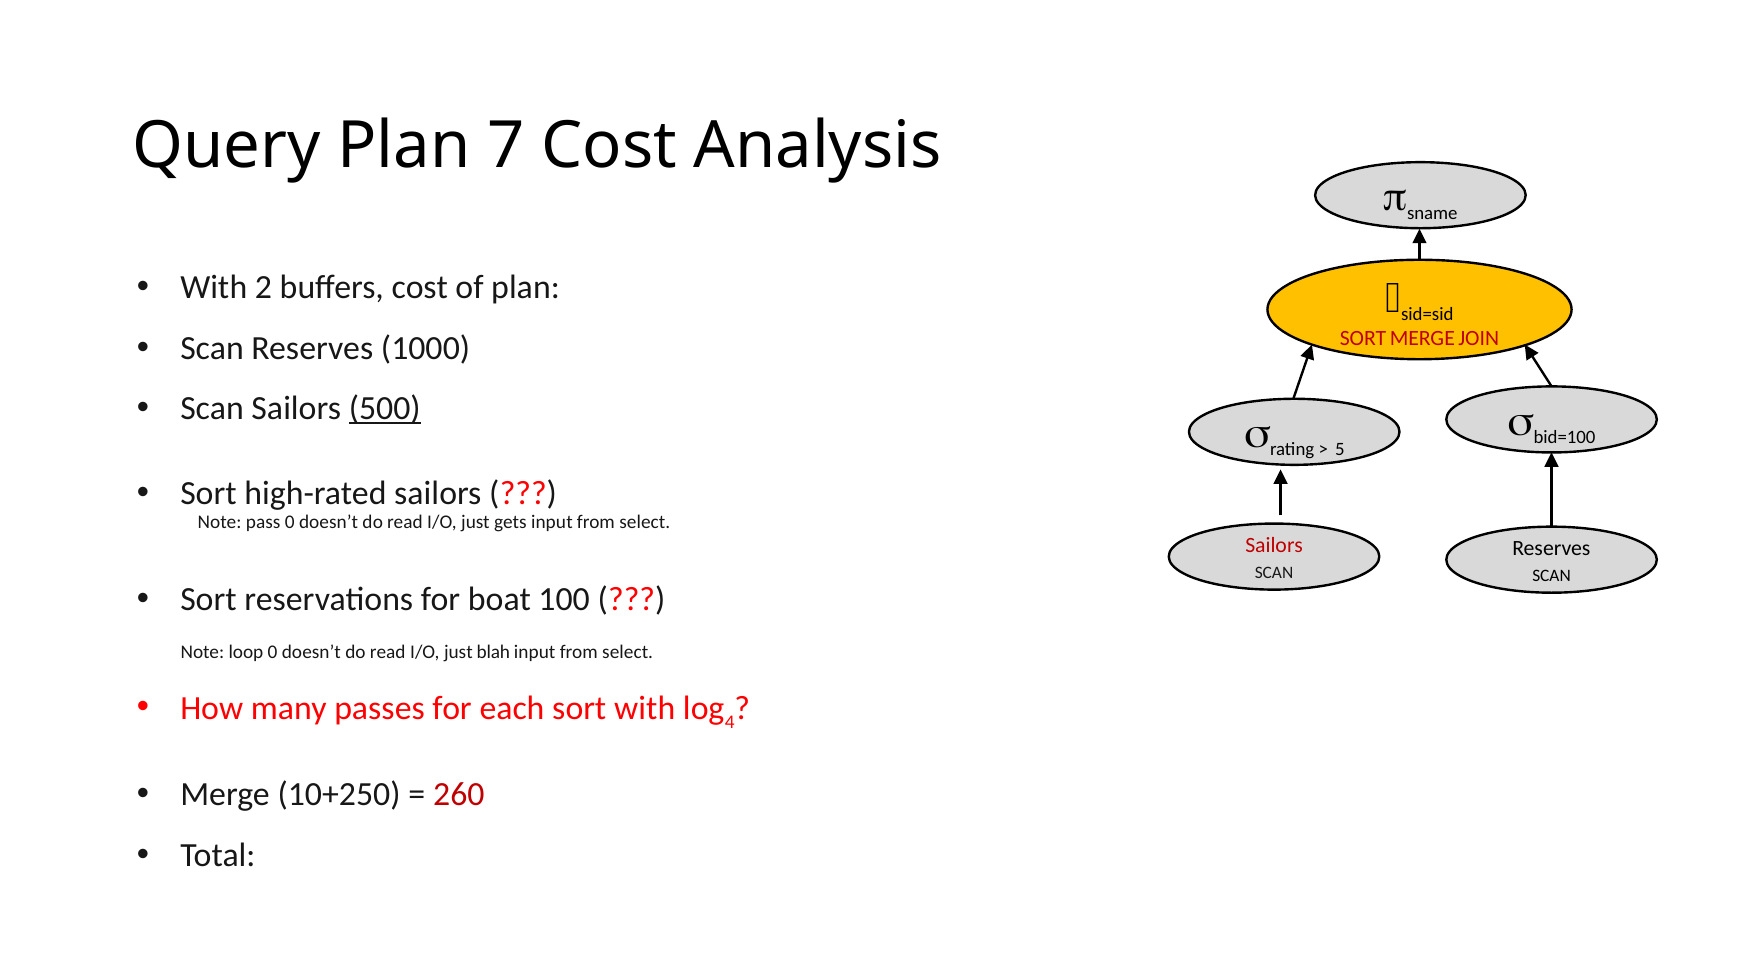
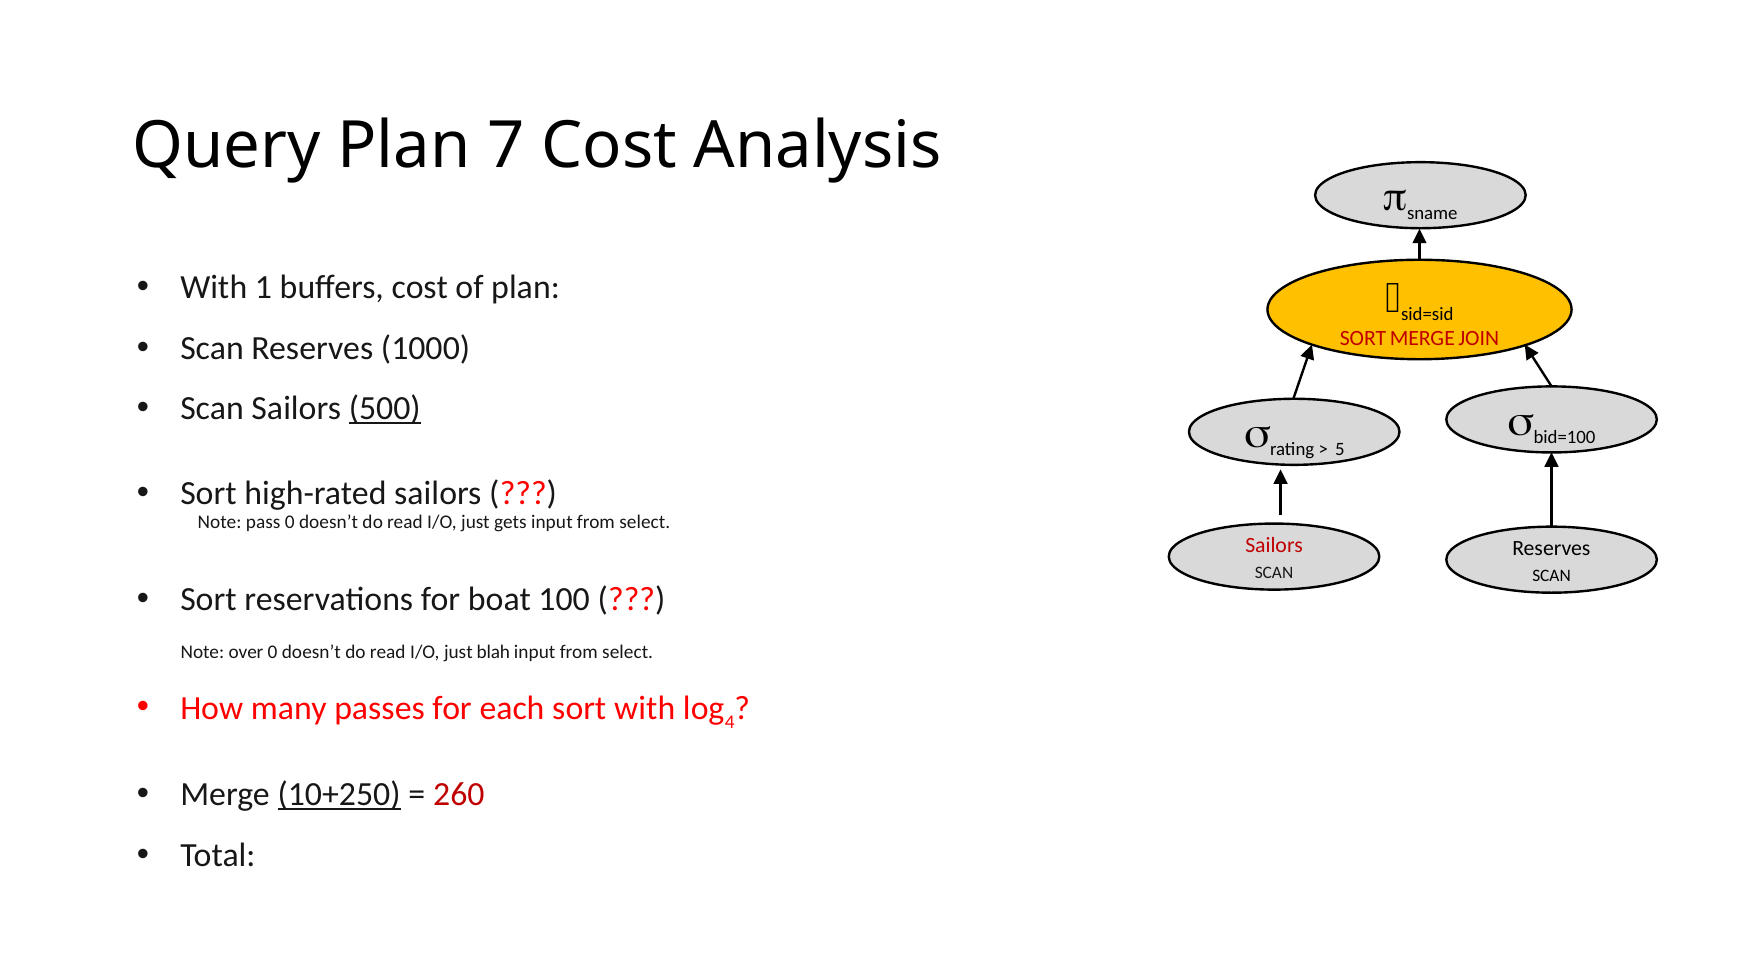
2: 2 -> 1
loop: loop -> over
10+250 underline: none -> present
